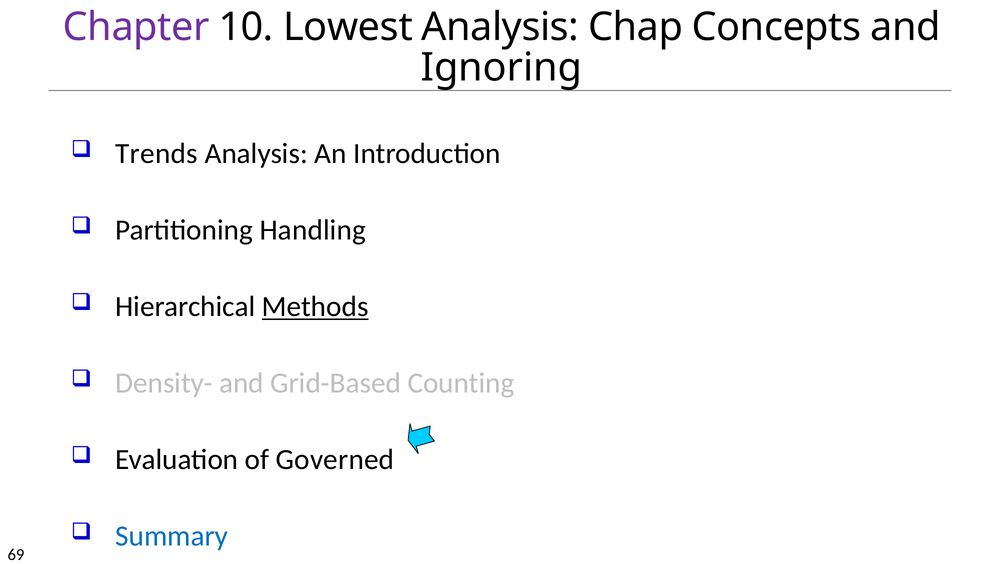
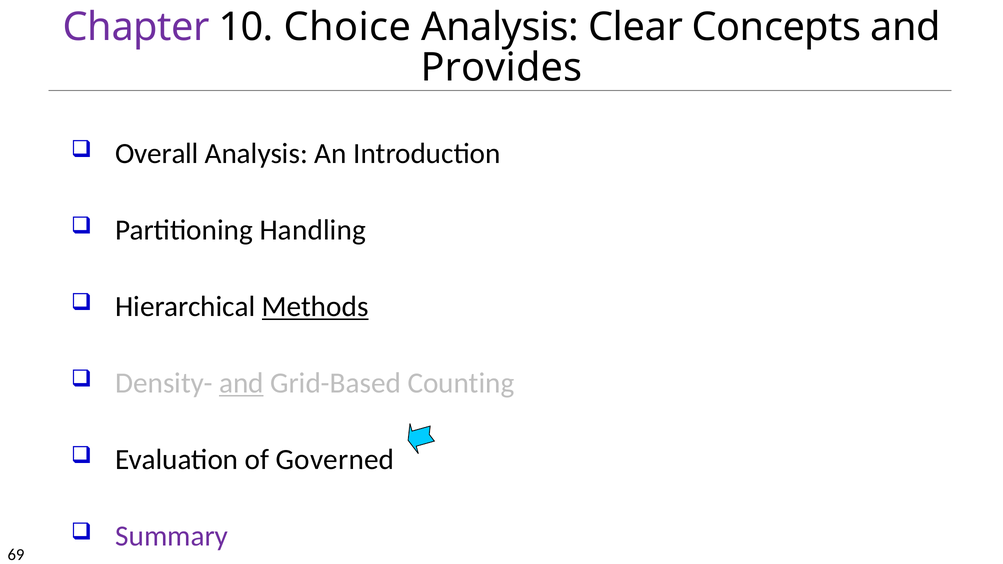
Lowest: Lowest -> Choice
Chap: Chap -> Clear
Ignoring: Ignoring -> Provides
Trends: Trends -> Overall
and at (241, 383) underline: none -> present
Summary colour: blue -> purple
